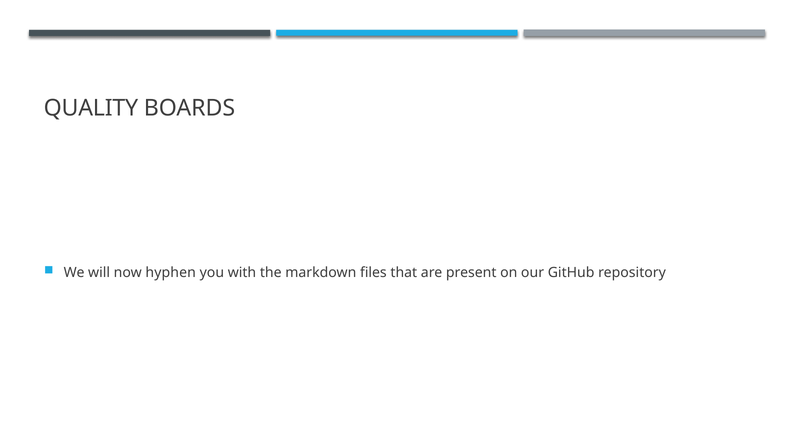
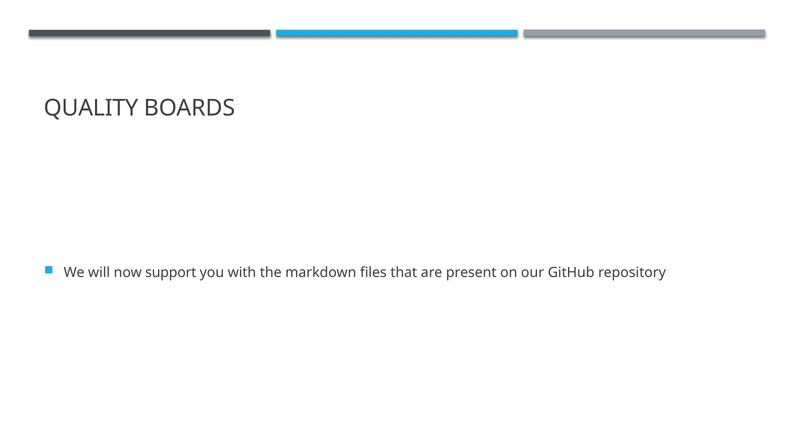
hyphen: hyphen -> support
